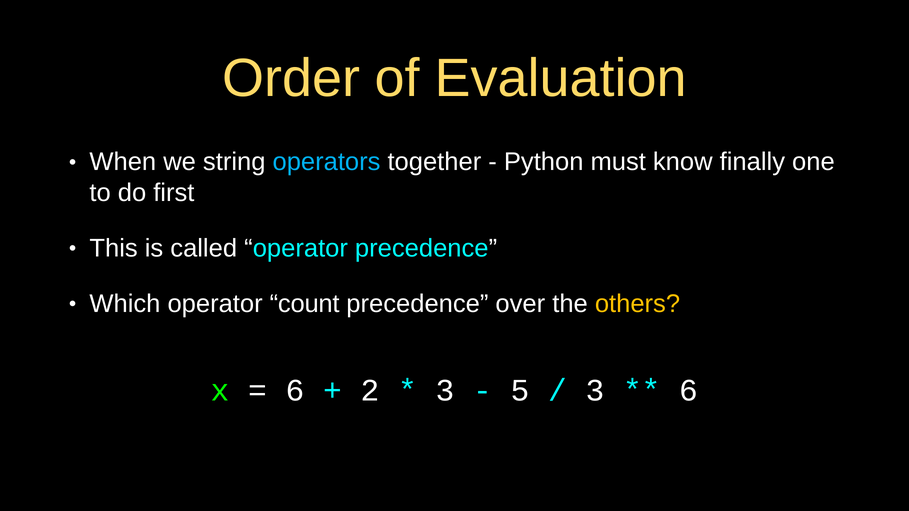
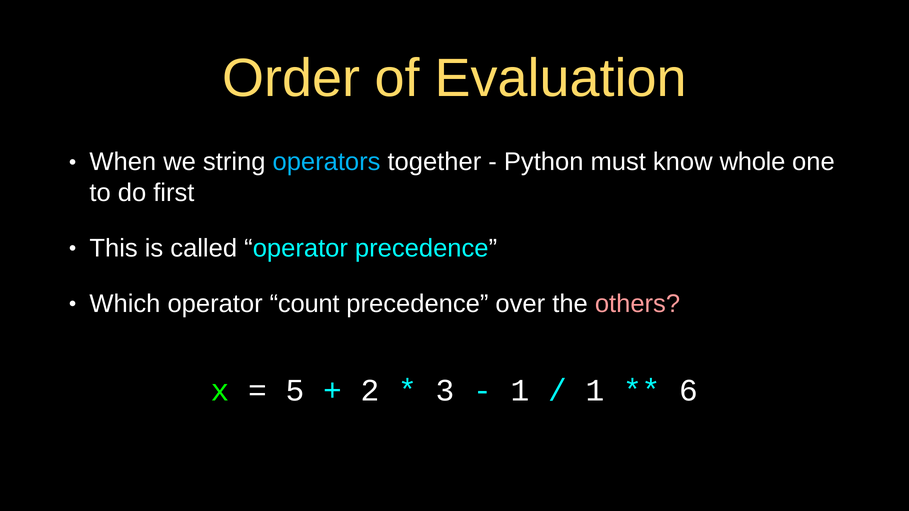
finally: finally -> whole
others colour: yellow -> pink
6 at (295, 391): 6 -> 5
5 at (520, 391): 5 -> 1
3 at (595, 391): 3 -> 1
